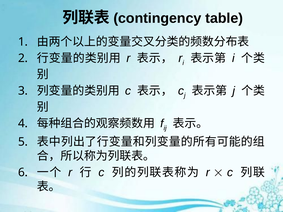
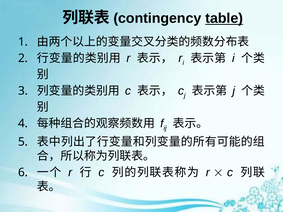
table underline: none -> present
